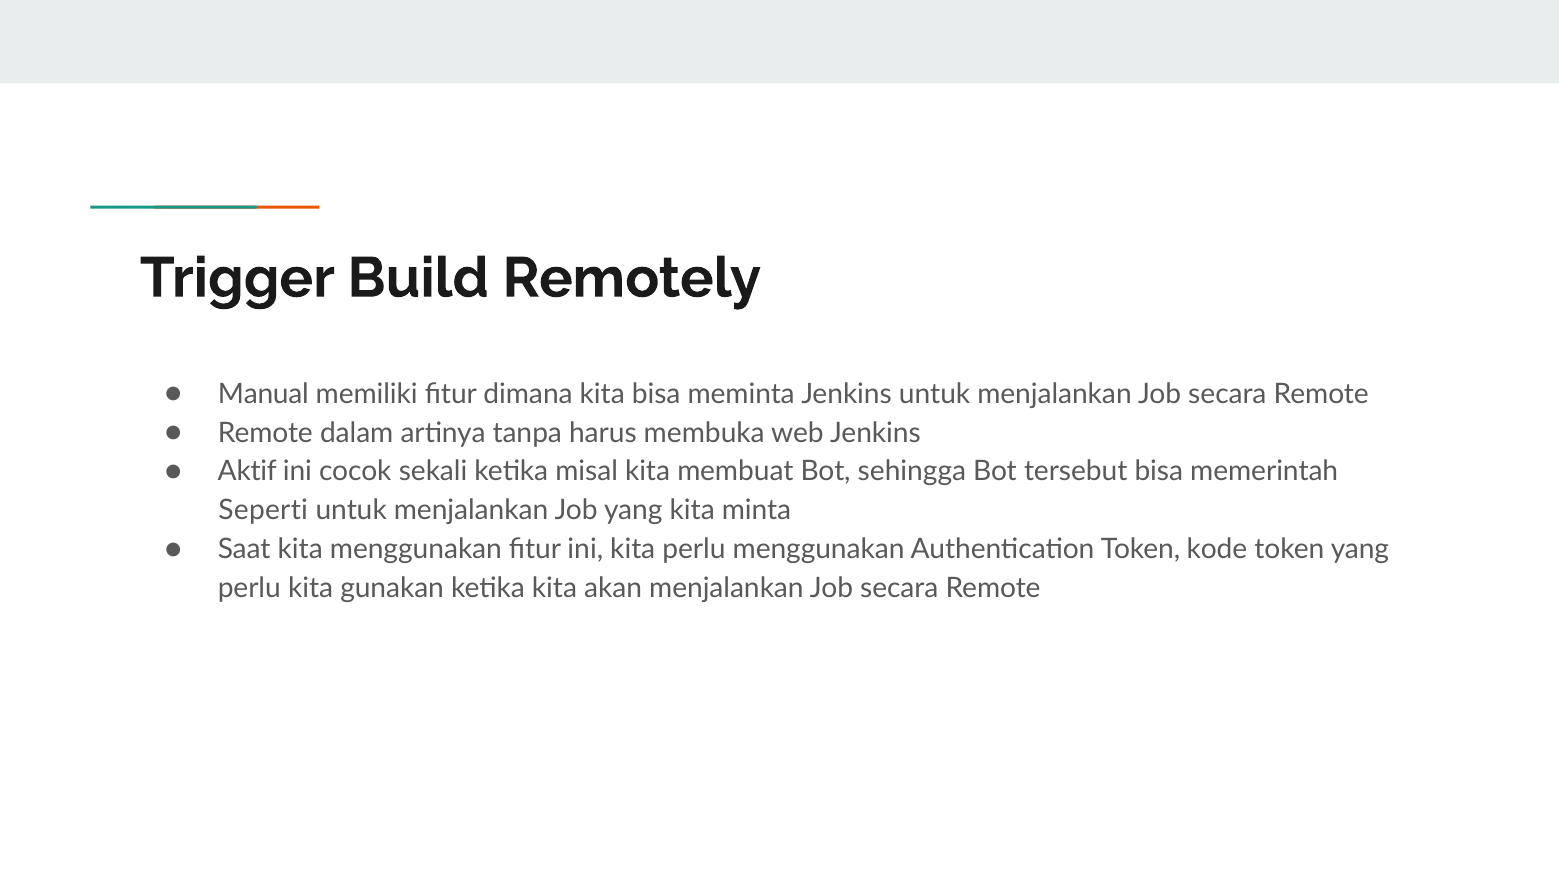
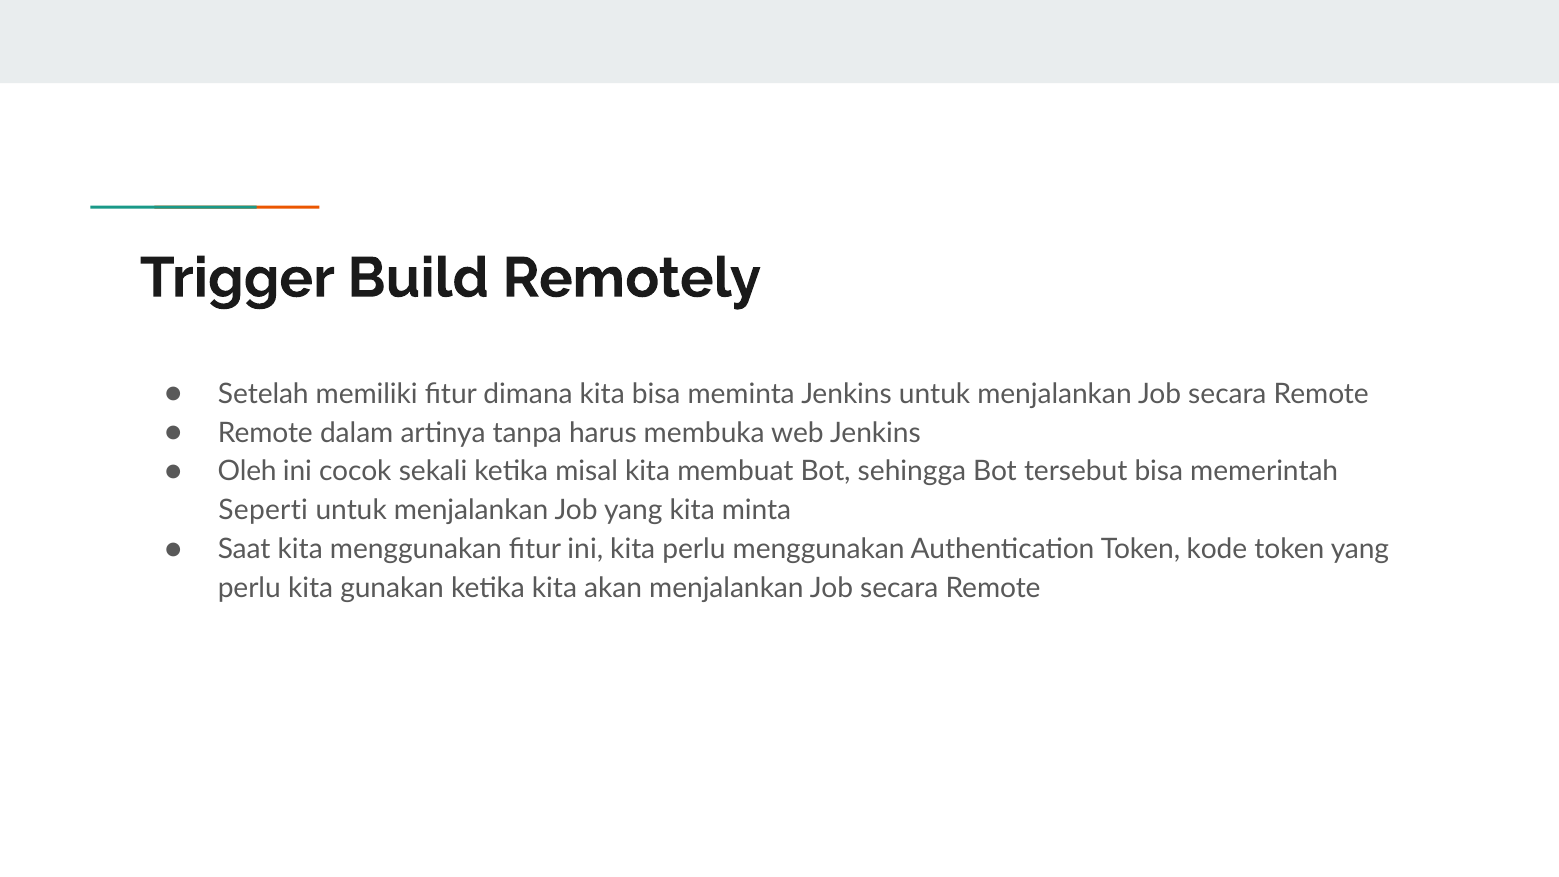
Manual: Manual -> Setelah
Aktif: Aktif -> Oleh
